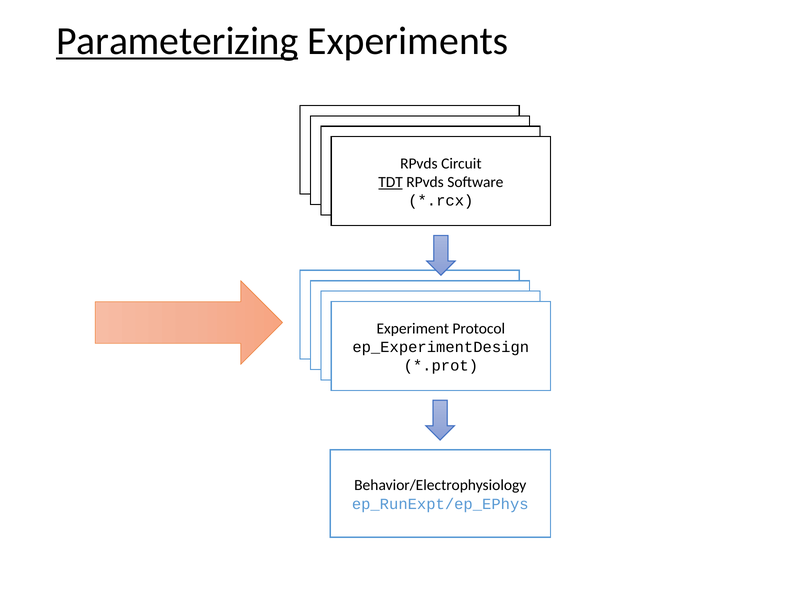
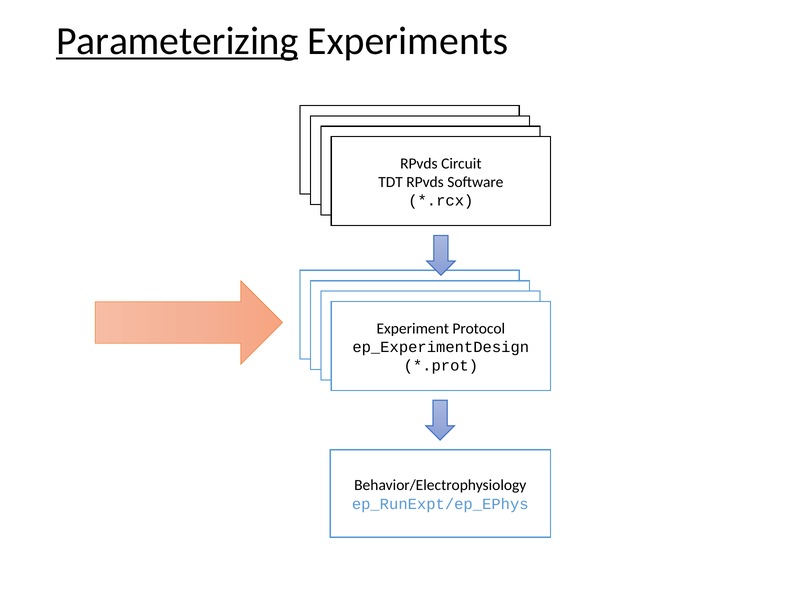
TDT underline: present -> none
